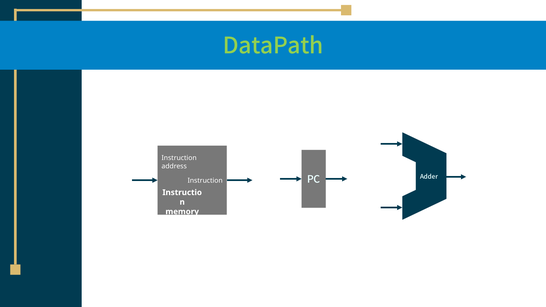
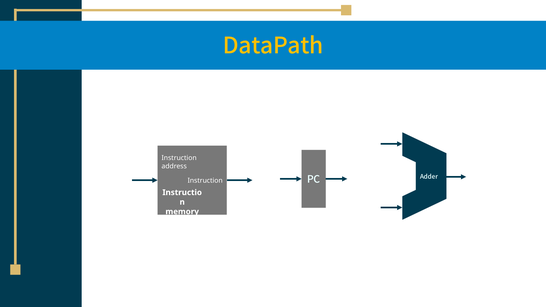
DataPath colour: light green -> yellow
